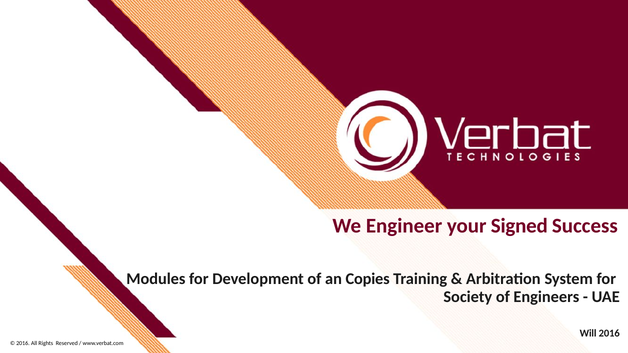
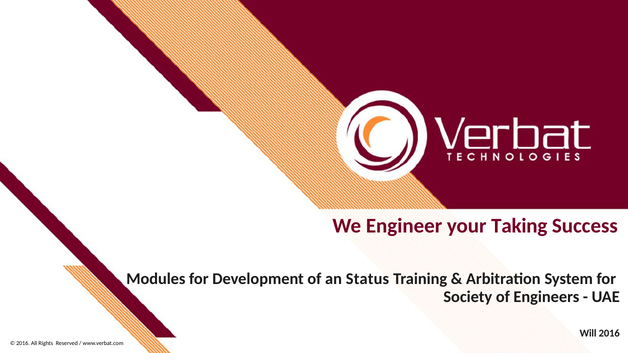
Signed: Signed -> Taking
Copies: Copies -> Status
